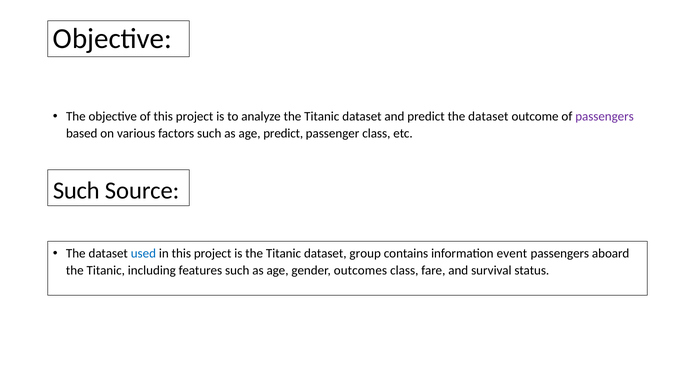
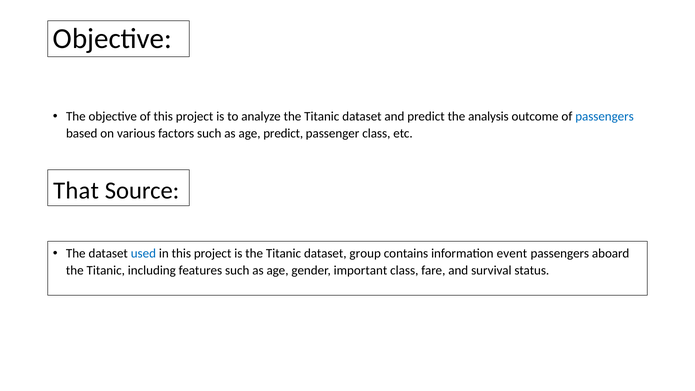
predict the dataset: dataset -> analysis
passengers at (605, 116) colour: purple -> blue
Such at (76, 191): Such -> That
outcomes: outcomes -> important
